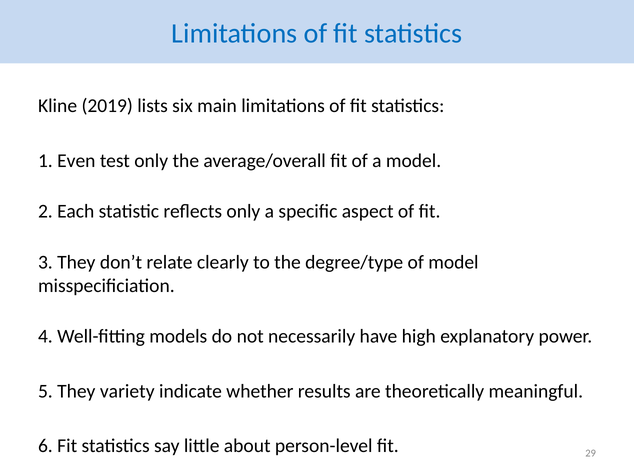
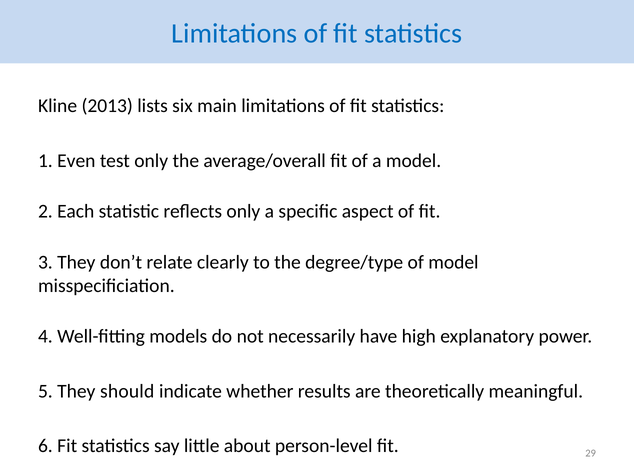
2019: 2019 -> 2013
variety: variety -> should
